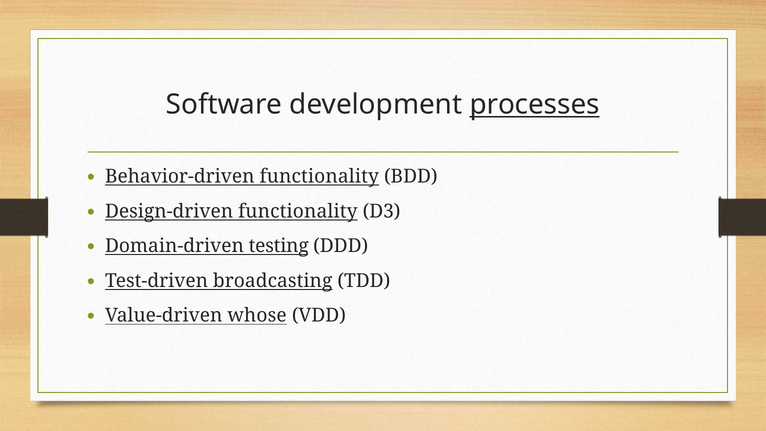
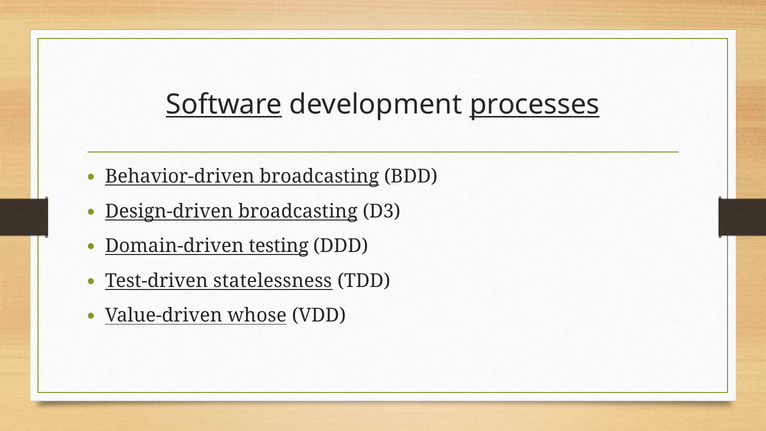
Software underline: none -> present
Behavior-driven functionality: functionality -> broadcasting
Design-driven functionality: functionality -> broadcasting
broadcasting: broadcasting -> statelessness
